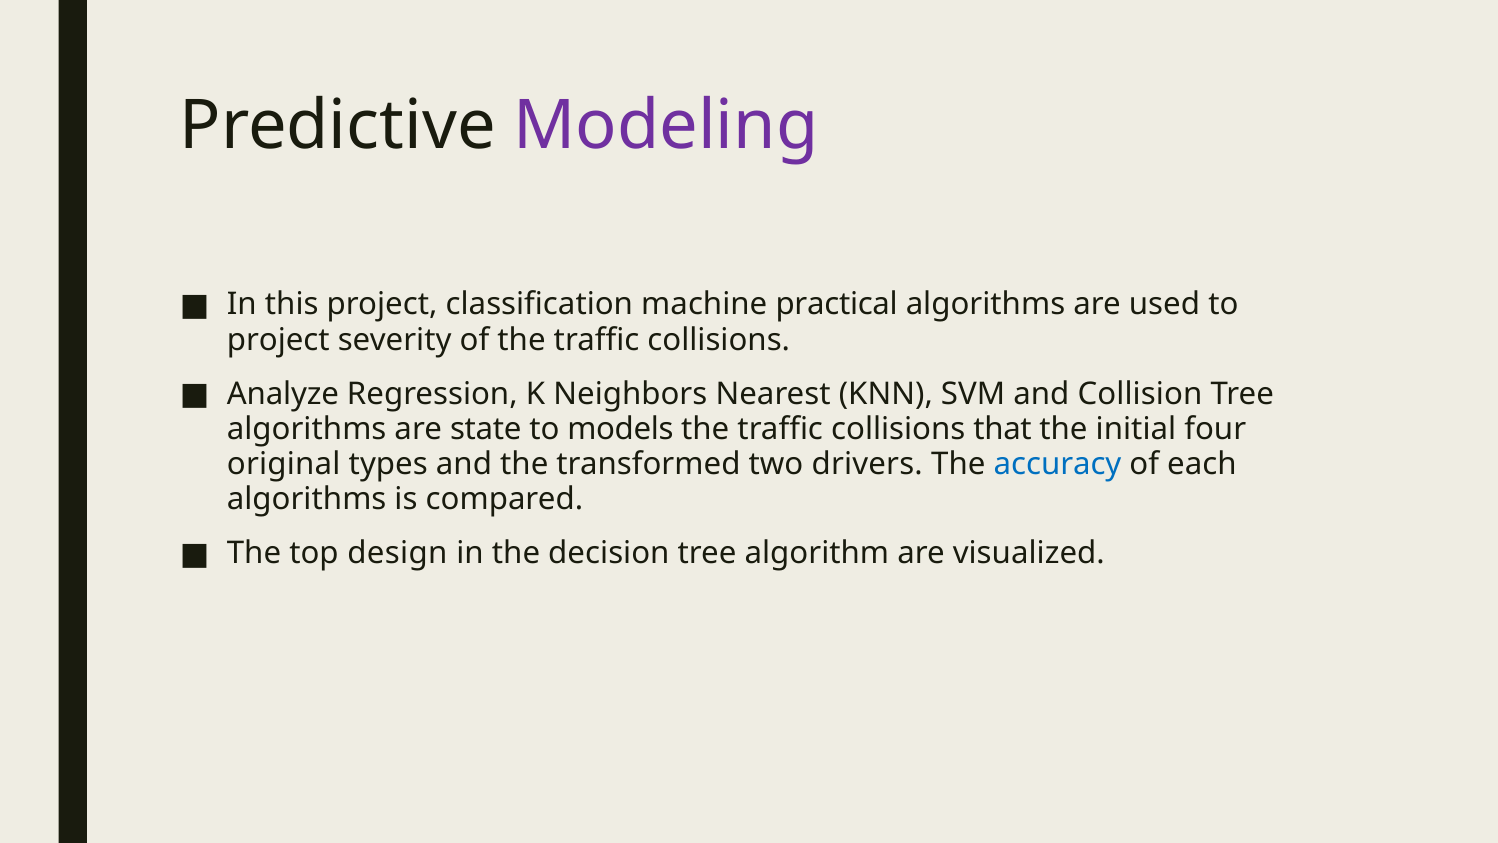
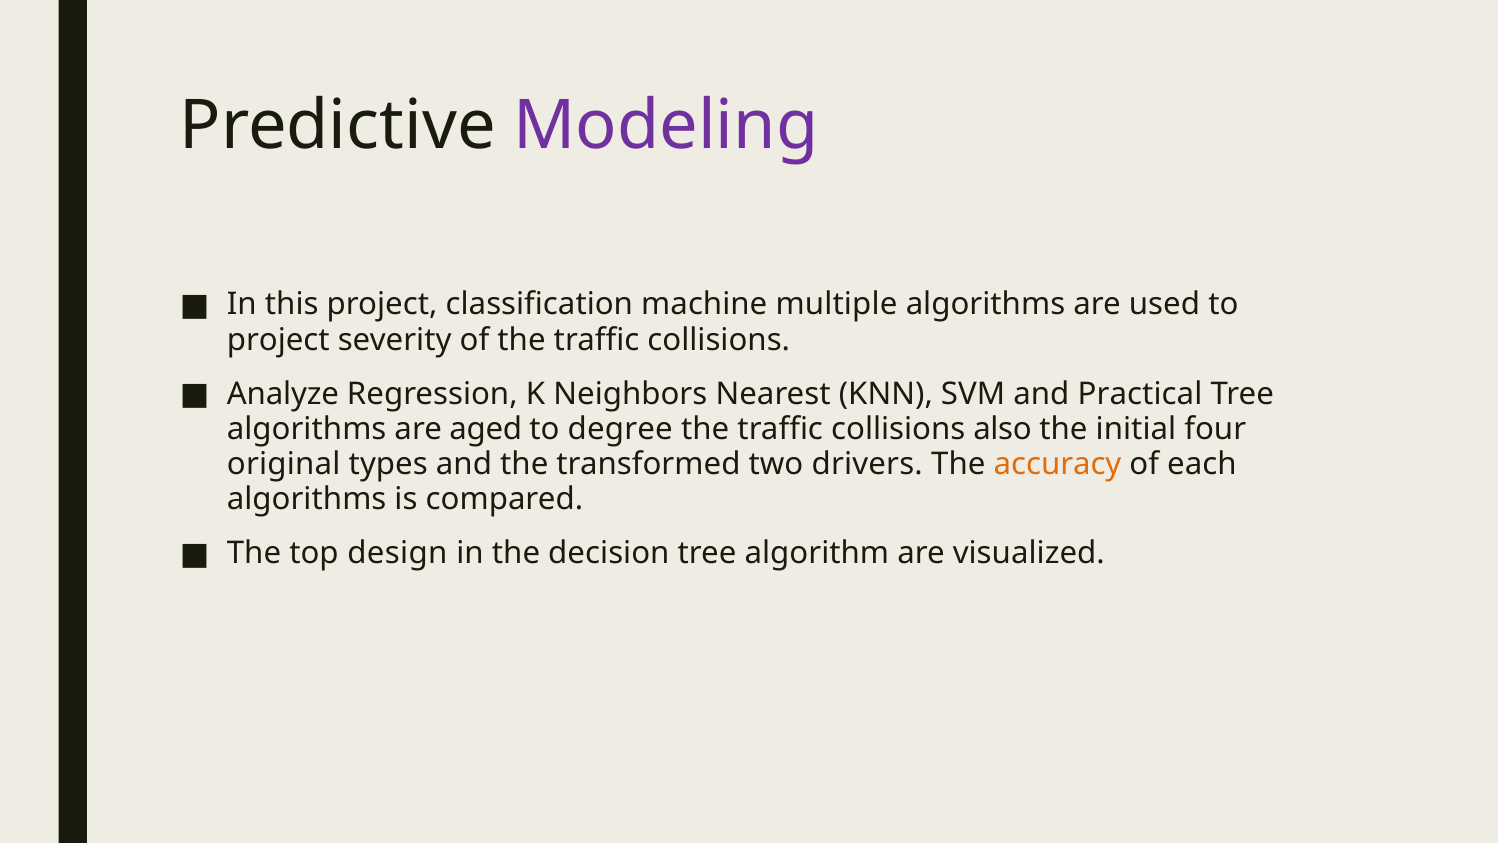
practical: practical -> multiple
Collision: Collision -> Practical
state: state -> aged
models: models -> degree
that: that -> also
accuracy colour: blue -> orange
